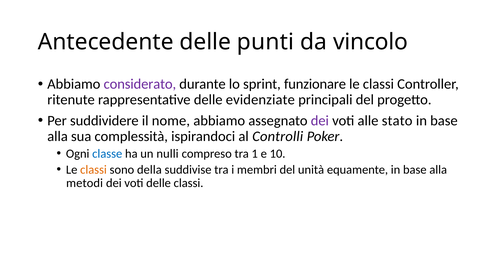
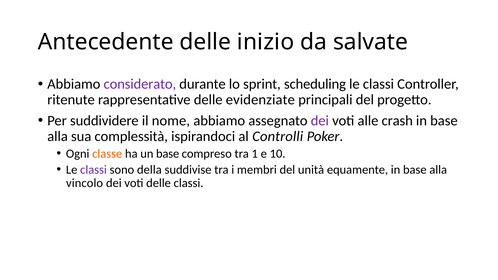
punti: punti -> inizio
vincolo: vincolo -> salvate
funzionare: funzionare -> scheduling
stato: stato -> crash
classe colour: blue -> orange
un nulli: nulli -> base
classi at (94, 170) colour: orange -> purple
metodi: metodi -> vincolo
